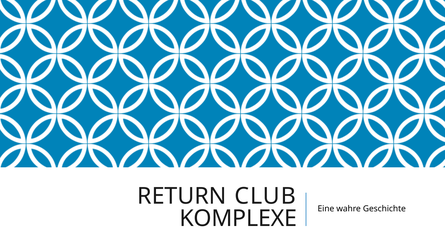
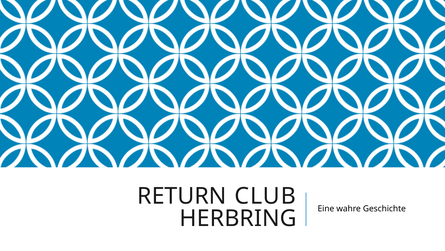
KOMPLEXE: KOMPLEXE -> HERBRING
